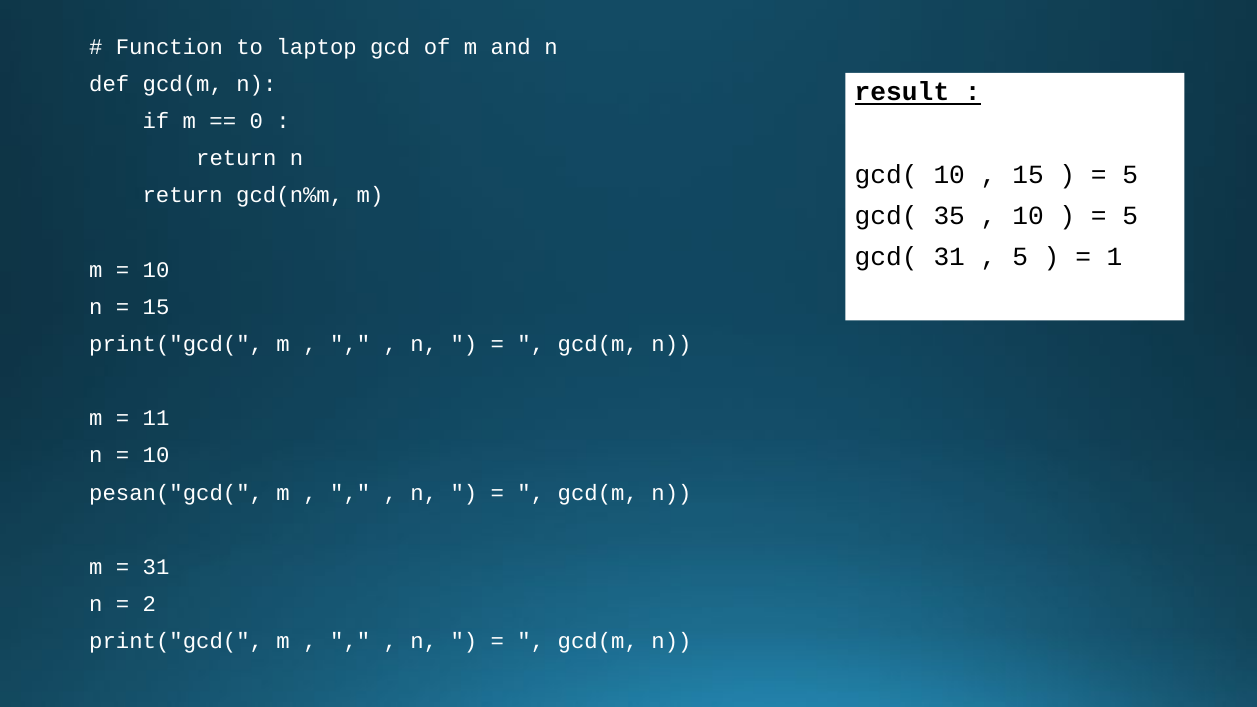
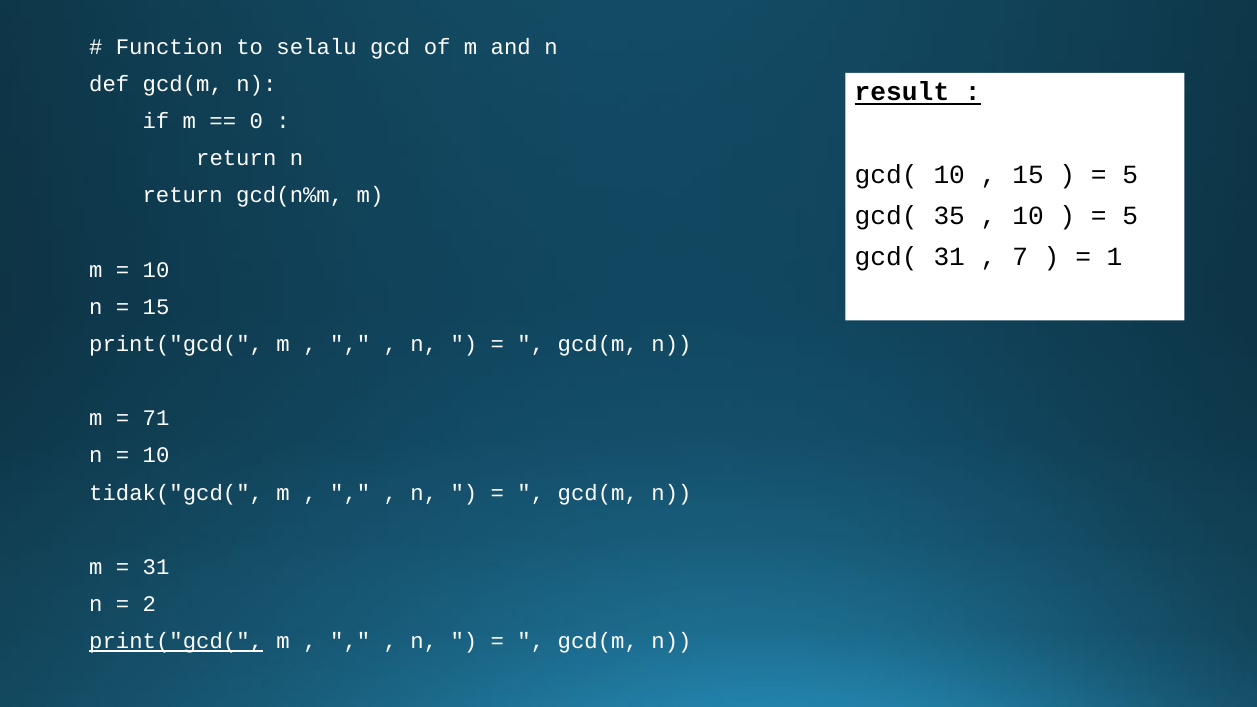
laptop: laptop -> selalu
5 at (1020, 257): 5 -> 7
11: 11 -> 71
pesan("gcd(: pesan("gcd( -> tidak("gcd(
print("gcd( at (176, 641) underline: none -> present
